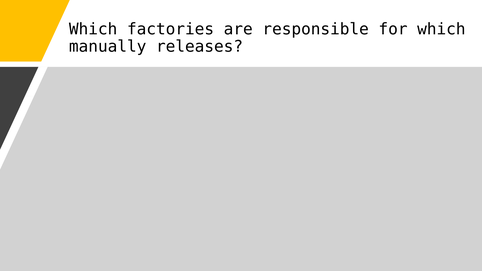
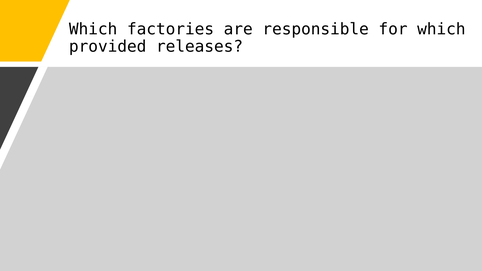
manually: manually -> provided
